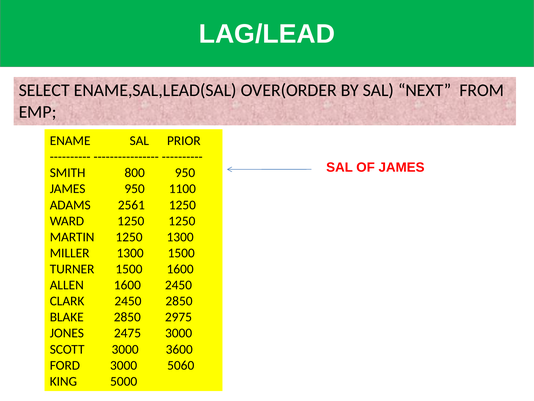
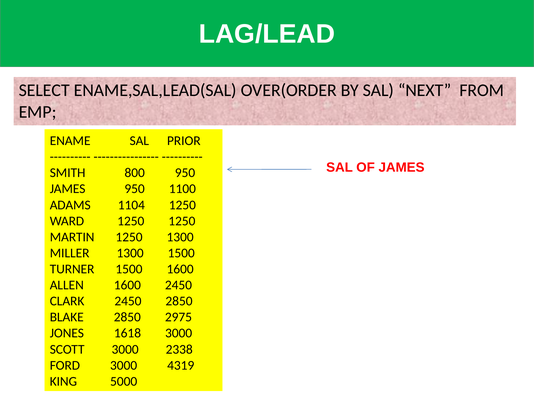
2561: 2561 -> 1104
2475: 2475 -> 1618
3600: 3600 -> 2338
5060: 5060 -> 4319
